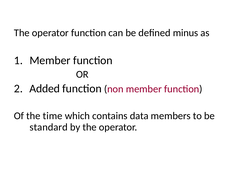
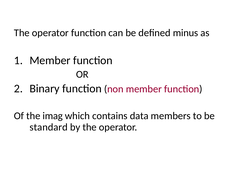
Added: Added -> Binary
time: time -> imag
